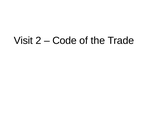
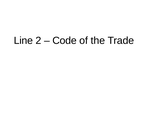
Visit: Visit -> Line
